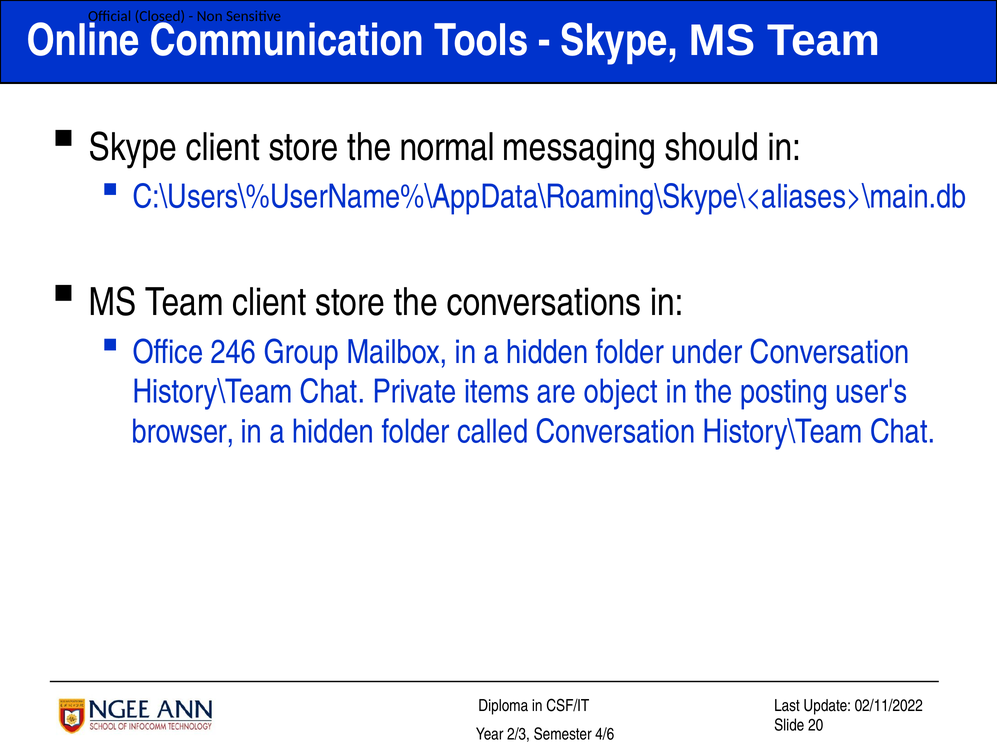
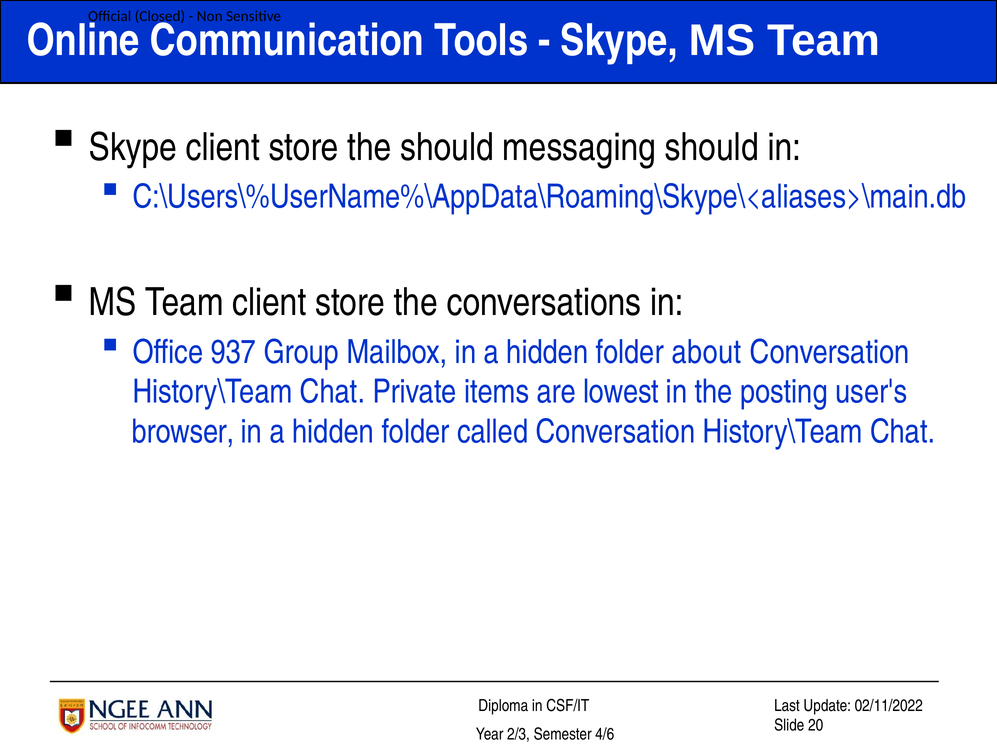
the normal: normal -> should
246: 246 -> 937
under: under -> about
object: object -> lowest
